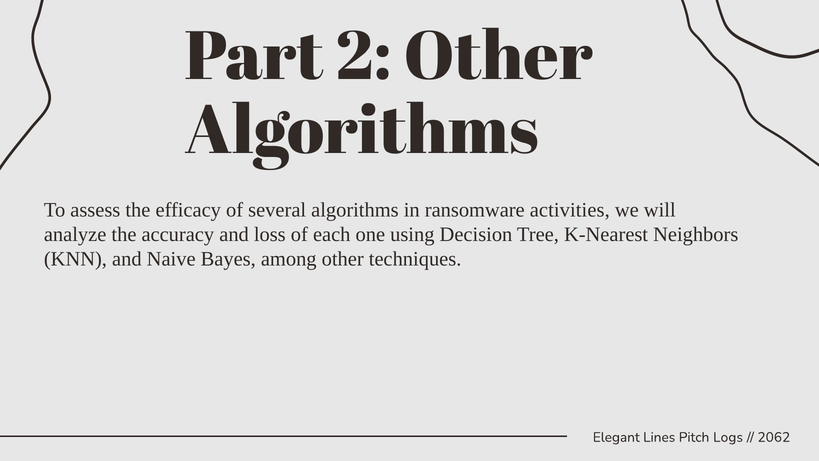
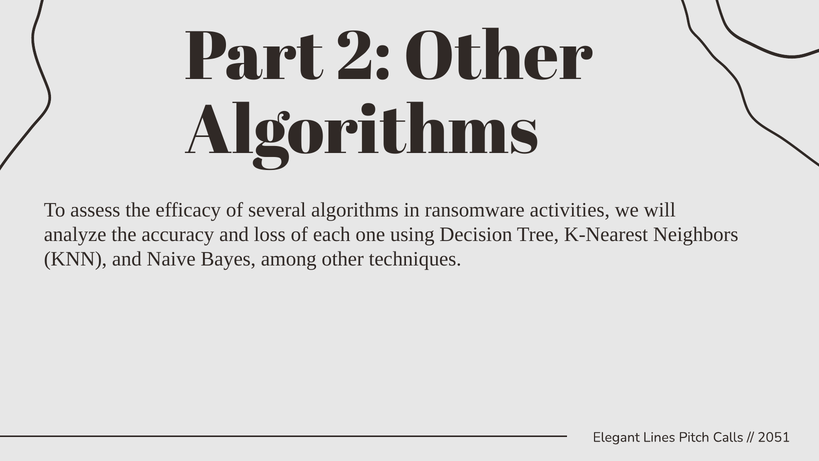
Logs: Logs -> Calls
2062: 2062 -> 2051
